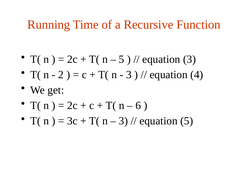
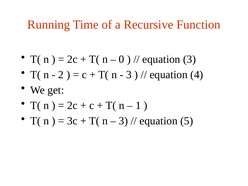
5 at (122, 59): 5 -> 0
6: 6 -> 1
